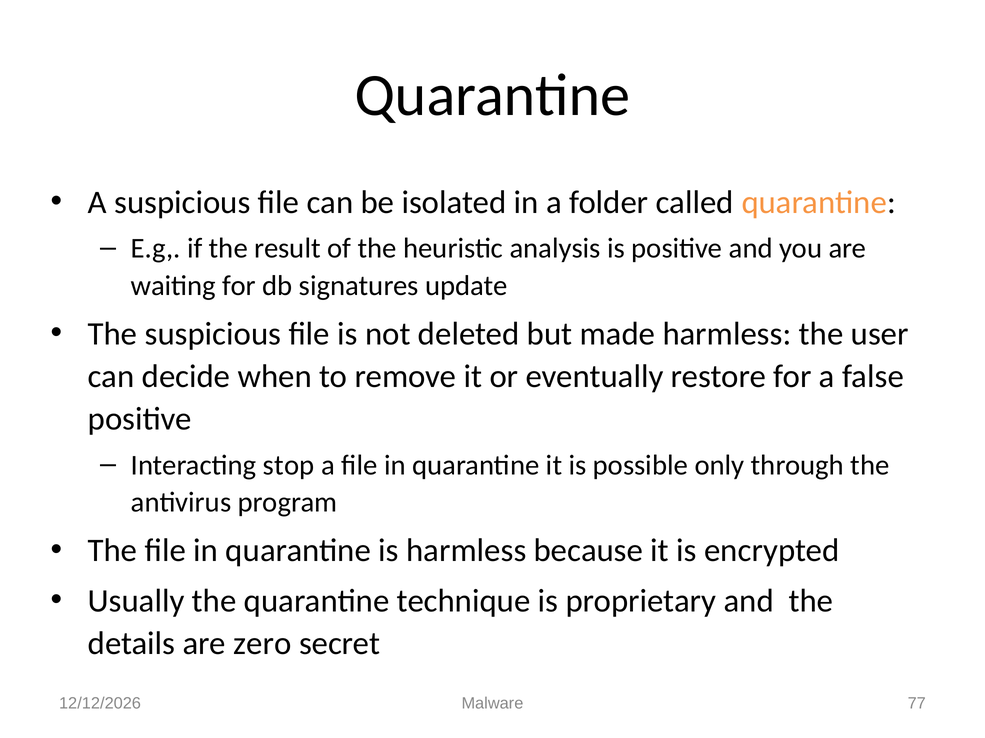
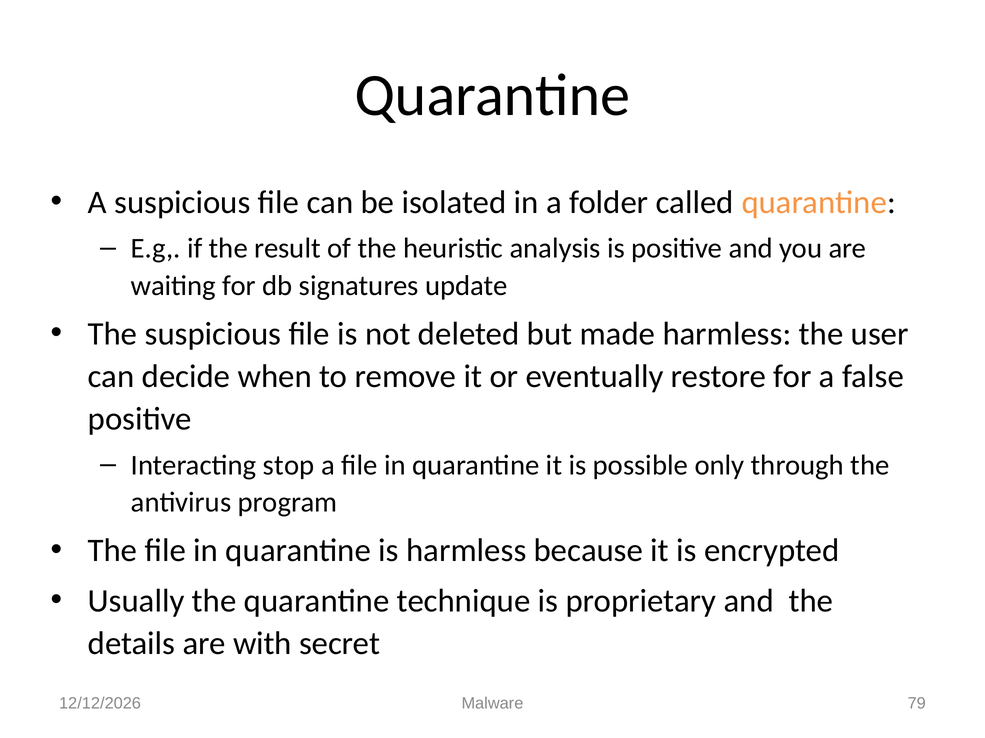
zero: zero -> with
77: 77 -> 79
